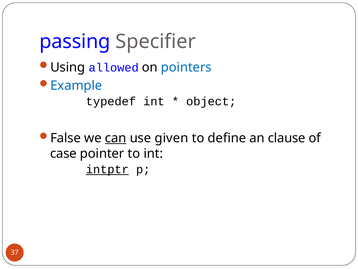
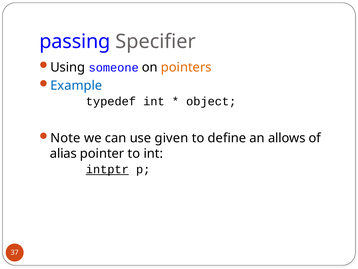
allowed: allowed -> someone
pointers colour: blue -> orange
False: False -> Note
can underline: present -> none
clause: clause -> allows
case: case -> alias
